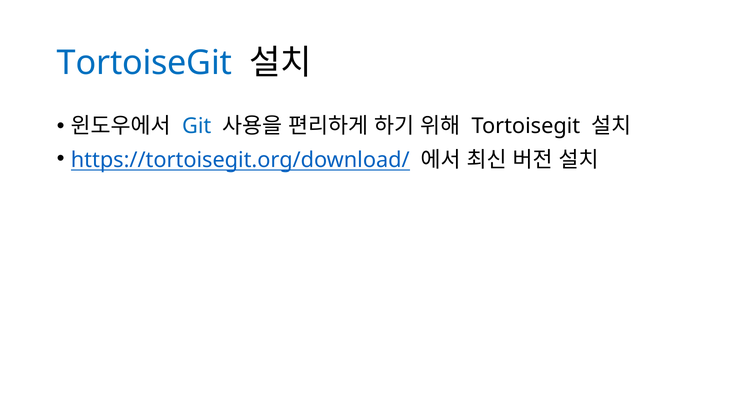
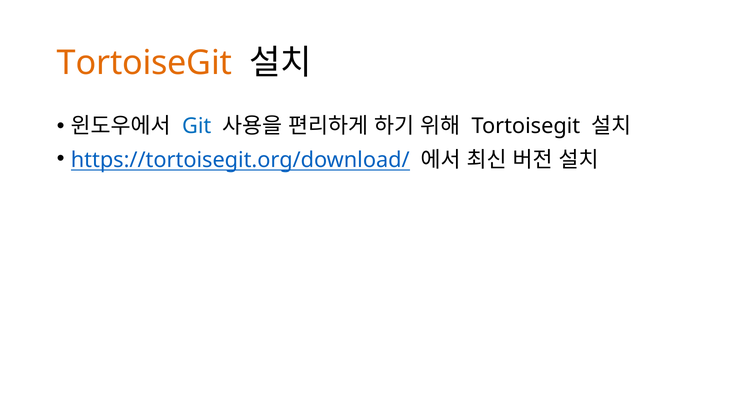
TortoiseGit at (144, 63) colour: blue -> orange
